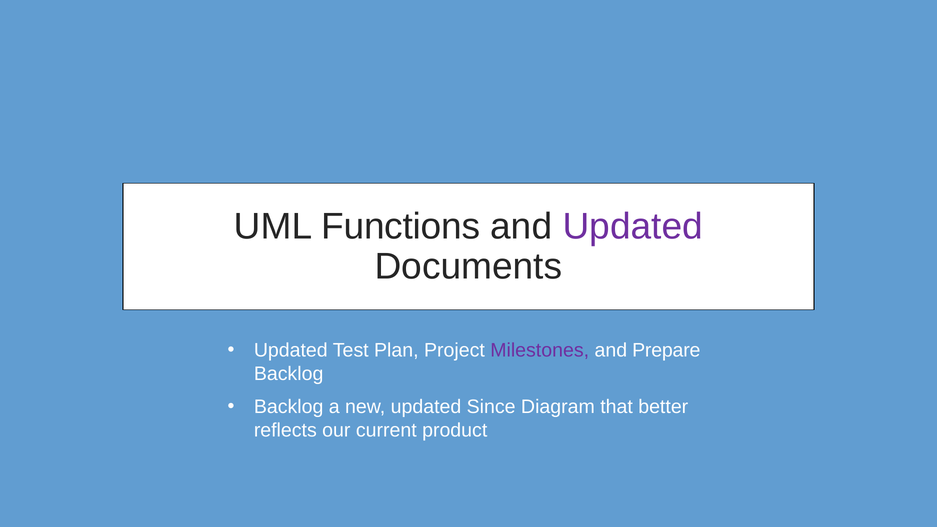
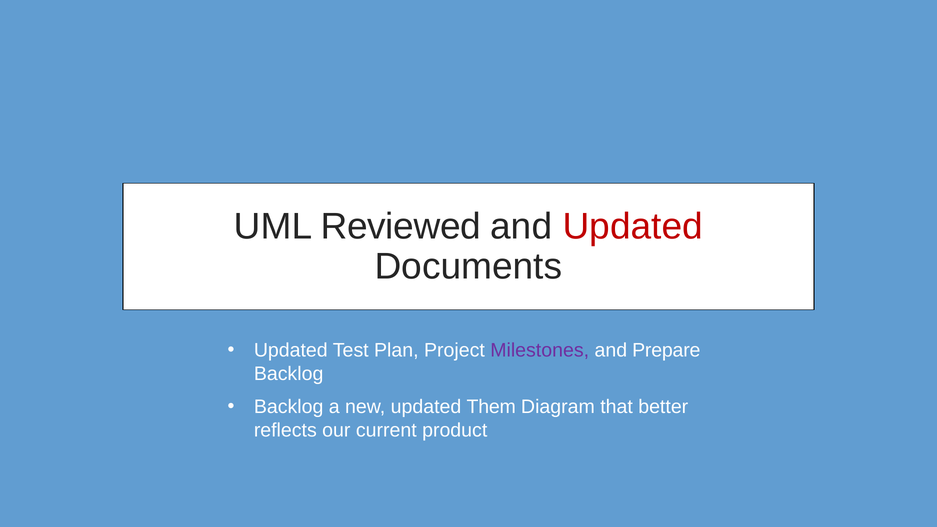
Functions: Functions -> Reviewed
Updated at (633, 226) colour: purple -> red
Since: Since -> Them
